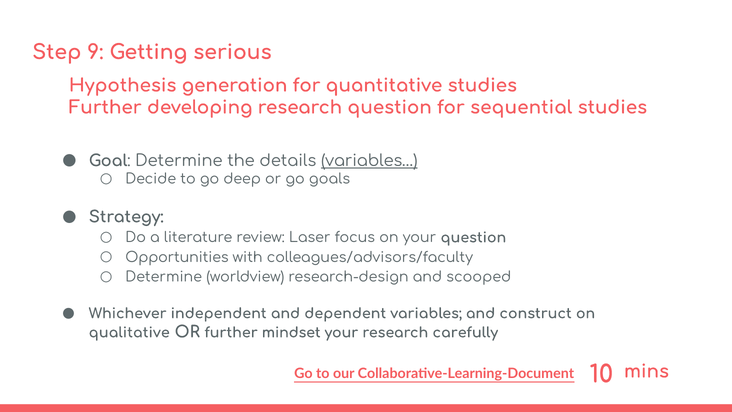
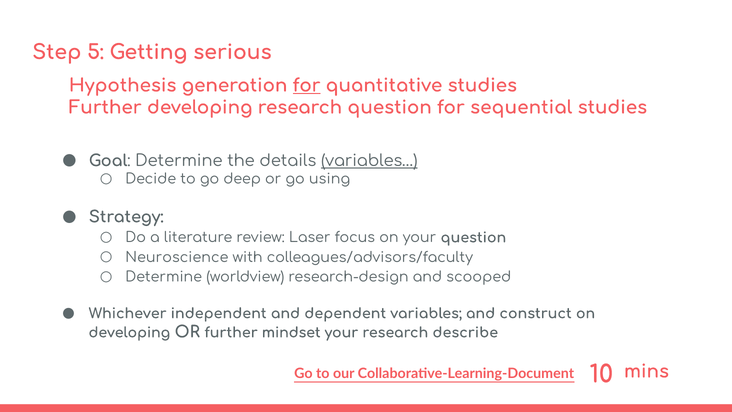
9: 9 -> 5
for at (307, 85) underline: none -> present
goals: goals -> using
Opportunities: Opportunities -> Neuroscience
qualitative at (129, 333): qualitative -> developing
carefully: carefully -> describe
